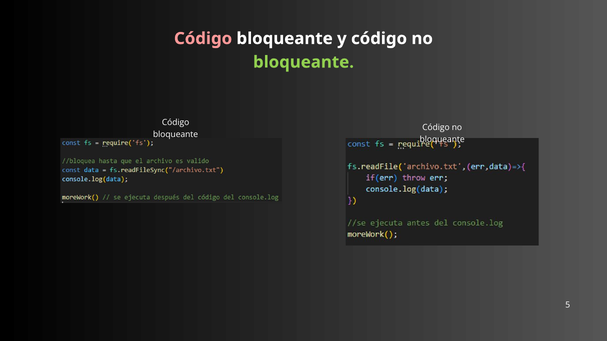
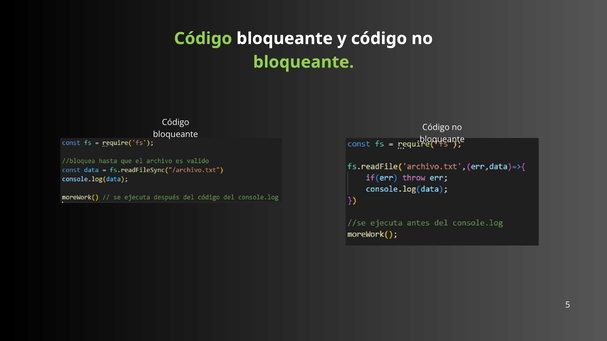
Código at (203, 39) colour: pink -> light green
